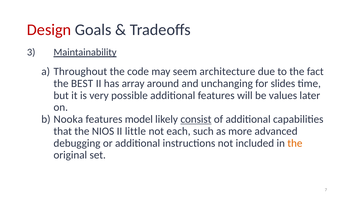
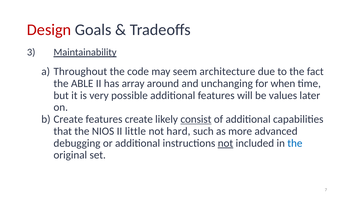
BEST: BEST -> ABLE
slides: slides -> when
Nooka at (68, 119): Nooka -> Create
features model: model -> create
each: each -> hard
not at (225, 143) underline: none -> present
the at (295, 143) colour: orange -> blue
